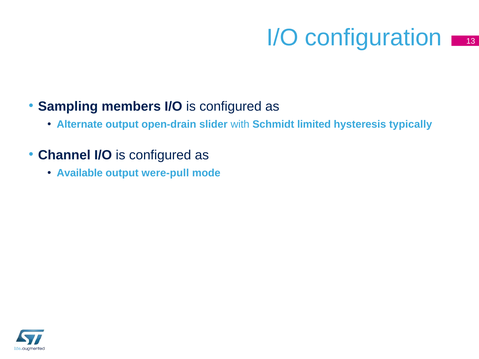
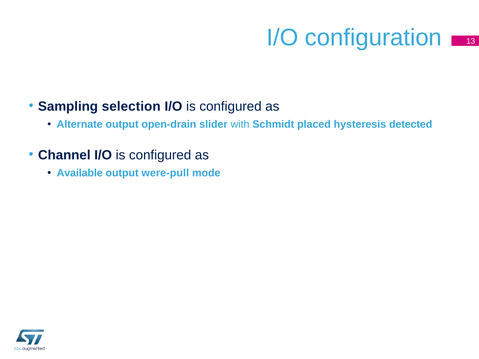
members: members -> selection
limited: limited -> placed
typically: typically -> detected
